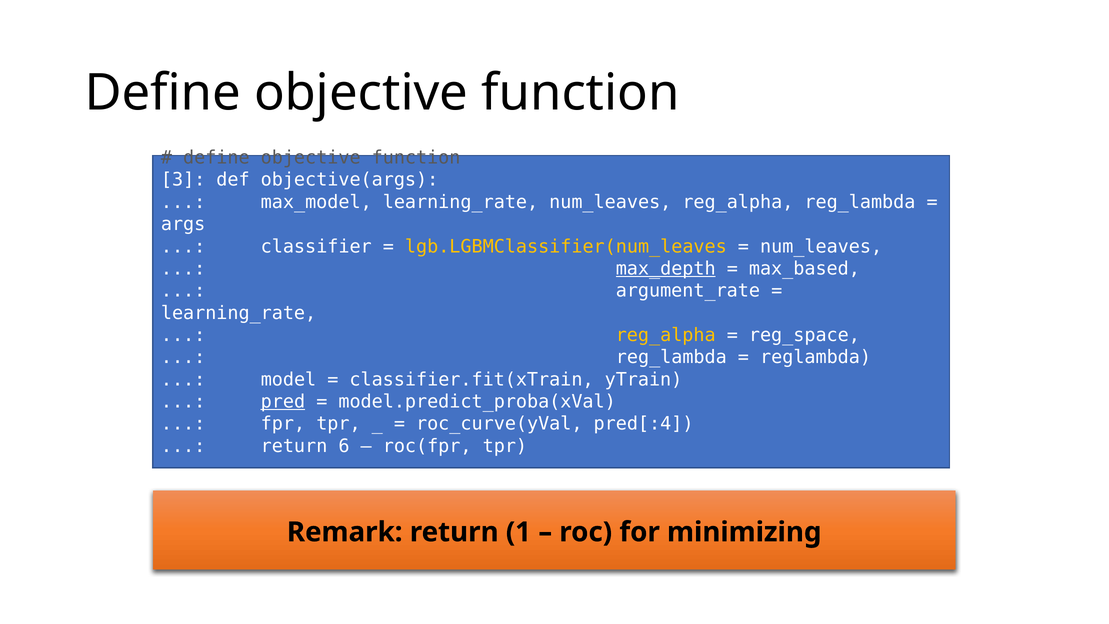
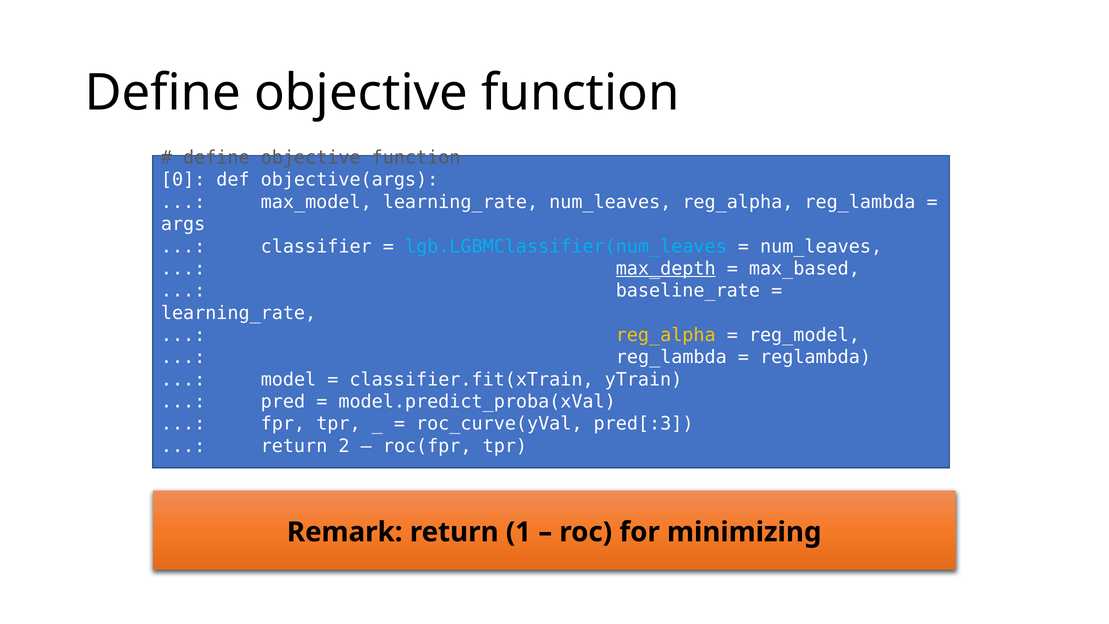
3: 3 -> 0
lgb.LGBMClassifier(num_leaves colour: yellow -> light blue
argument_rate: argument_rate -> baseline_rate
reg_space: reg_space -> reg_model
pred underline: present -> none
pred[:4: pred[:4 -> pred[:3
6: 6 -> 2
